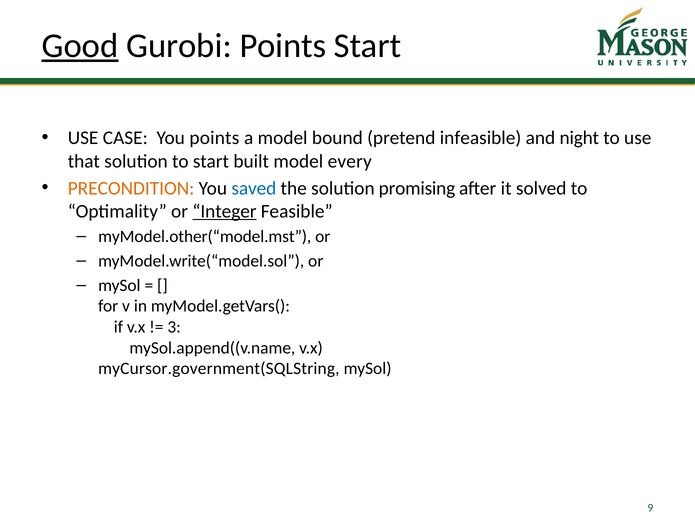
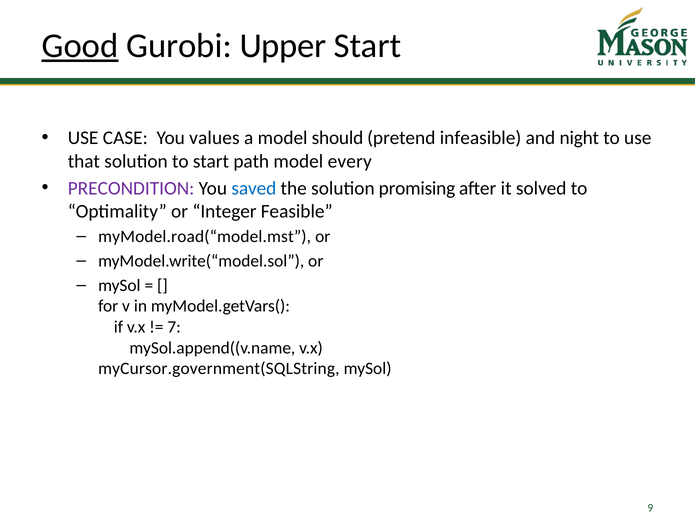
Gurobi Points: Points -> Upper
You points: points -> values
bound: bound -> should
built: built -> path
PRECONDITION colour: orange -> purple
Integer underline: present -> none
myModel.other(“model.mst: myModel.other(“model.mst -> myModel.road(“model.mst
3: 3 -> 7
